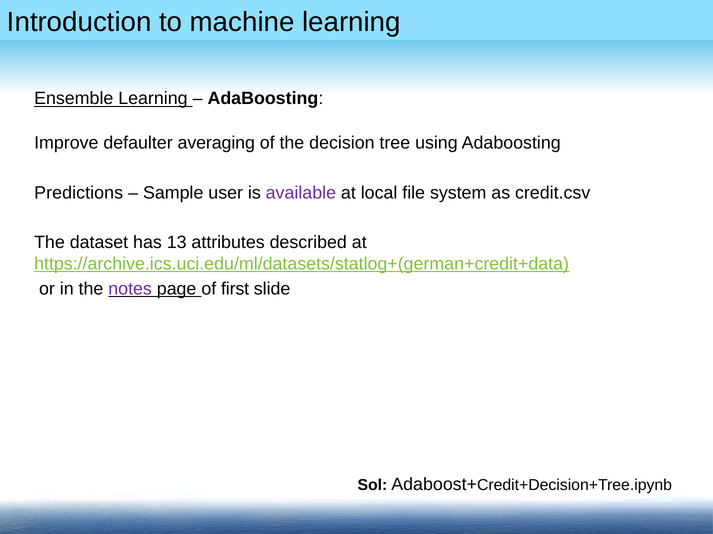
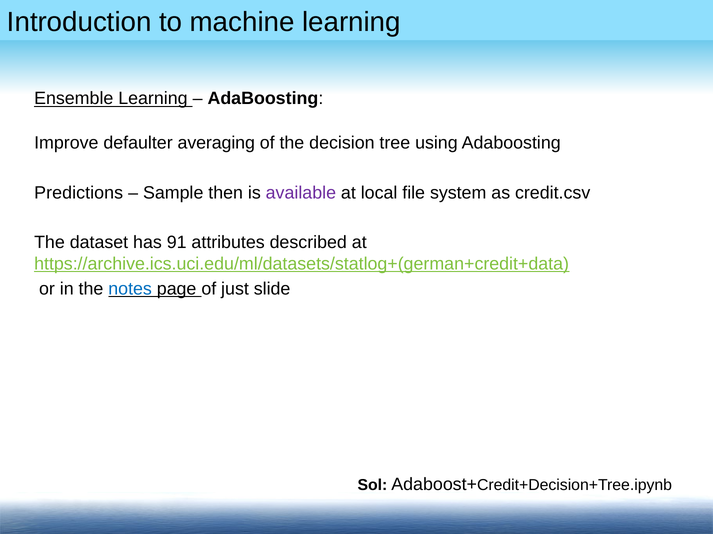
user: user -> then
13: 13 -> 91
notes colour: purple -> blue
first: first -> just
